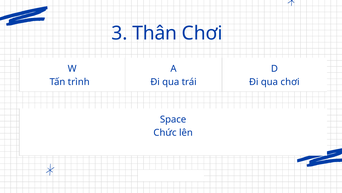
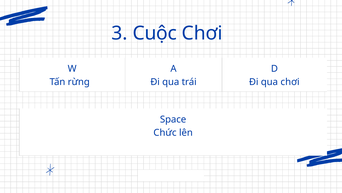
Thân: Thân -> Cuộc
trình: trình -> rừng
